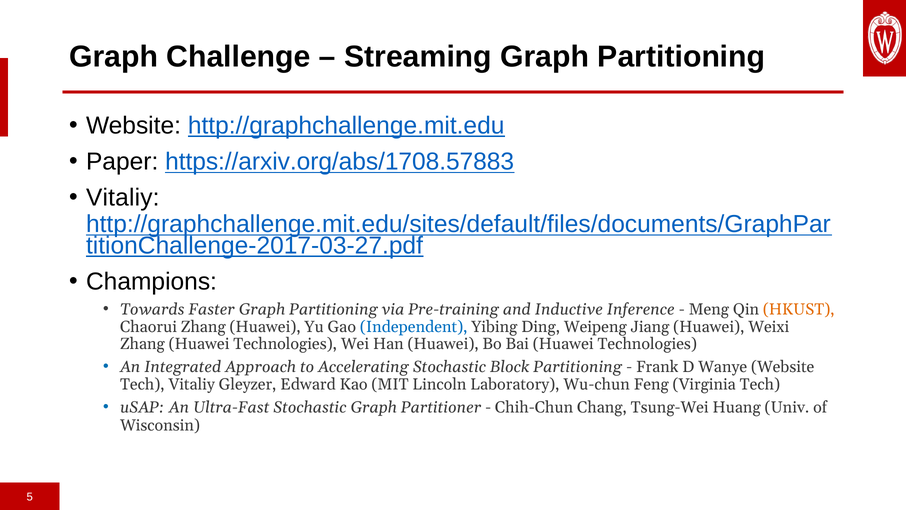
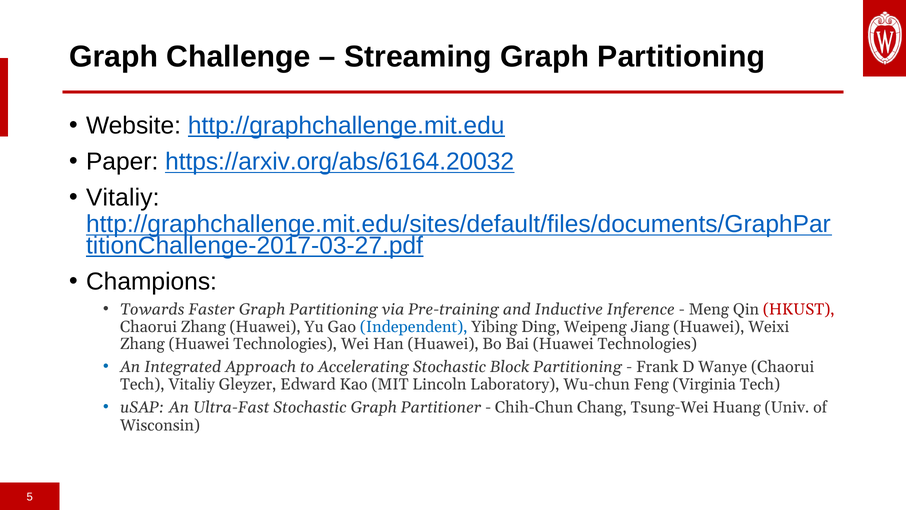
https://arxiv.org/abs/1708.57883: https://arxiv.org/abs/1708.57883 -> https://arxiv.org/abs/6164.20032
HKUST colour: orange -> red
Wanye Website: Website -> Chaorui
